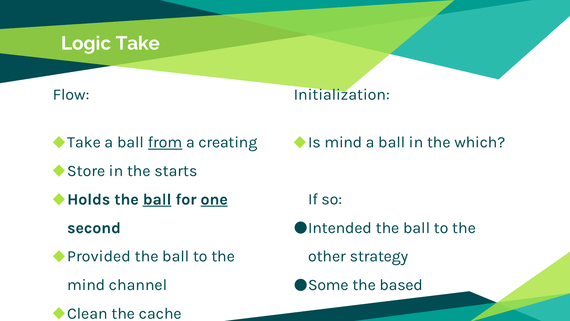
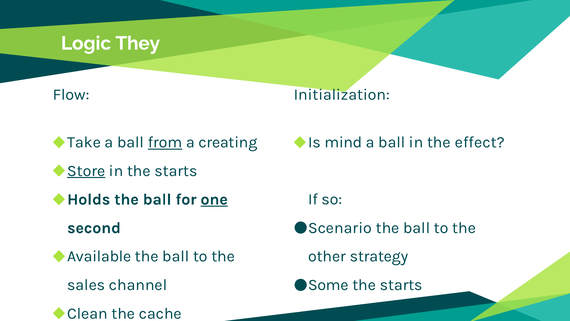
Logic Take: Take -> They
which: which -> effect
Store underline: none -> present
ball at (157, 199) underline: present -> none
Intended: Intended -> Scenario
Provided: Provided -> Available
based at (401, 285): based -> starts
mind at (86, 285): mind -> sales
